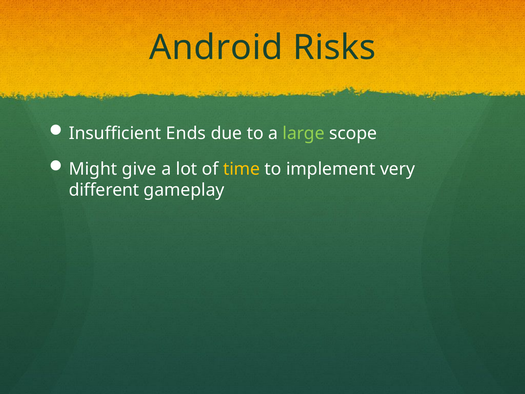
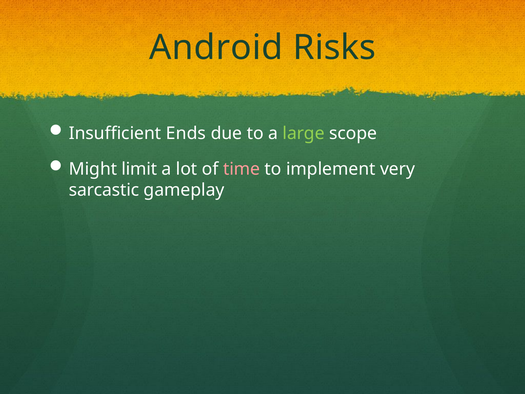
give: give -> limit
time colour: yellow -> pink
different: different -> sarcastic
